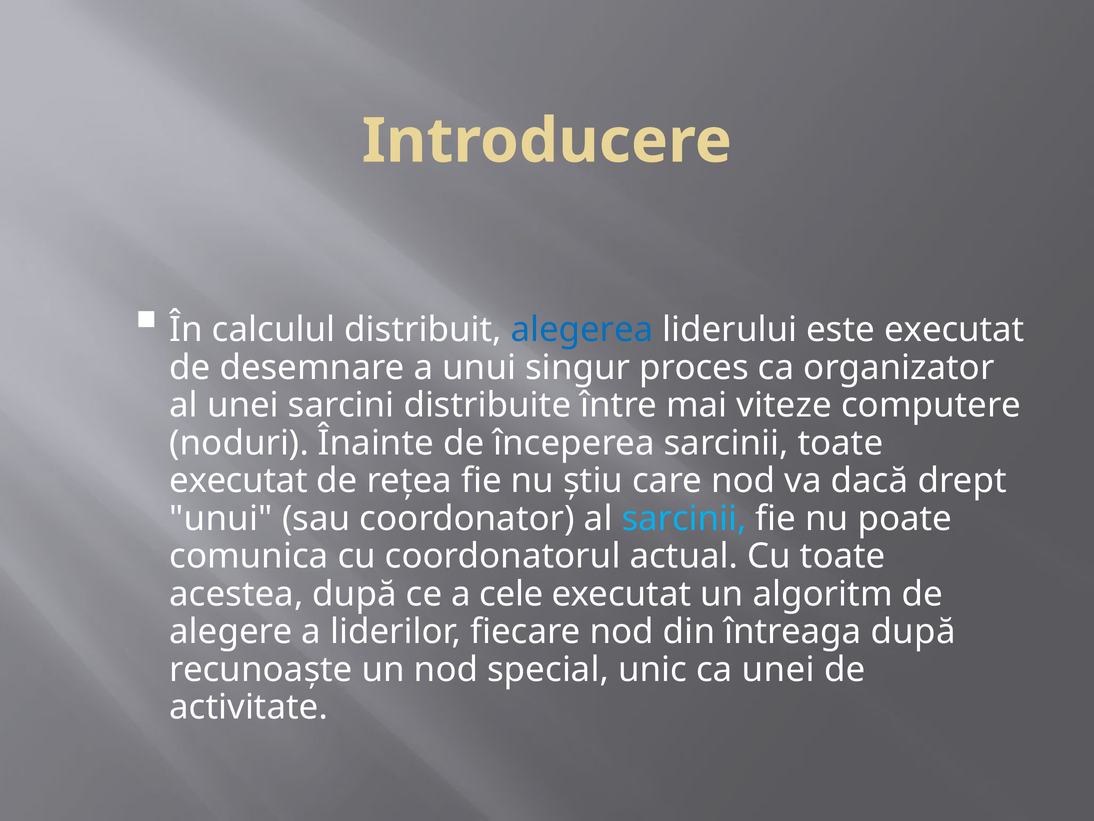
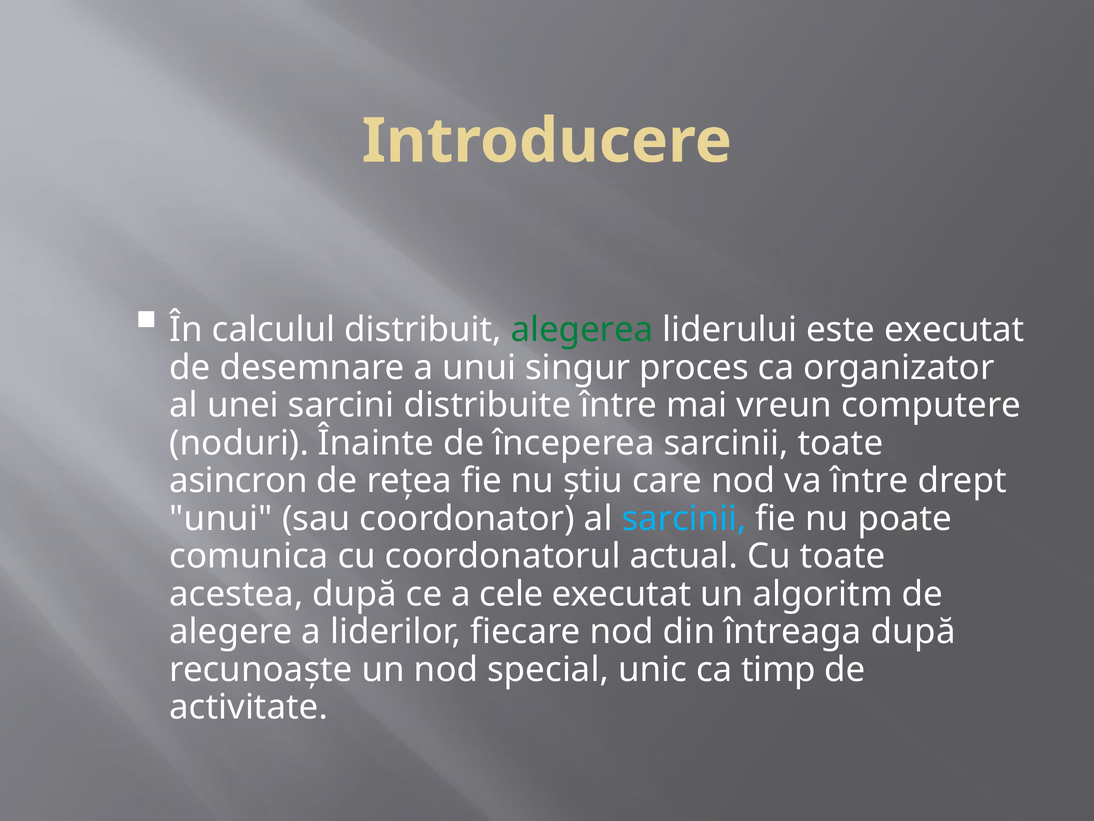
alegerea colour: blue -> green
viteze: viteze -> vreun
executat at (238, 481): executat -> asincron
va dacă: dacă -> între
ca unei: unei -> timp
